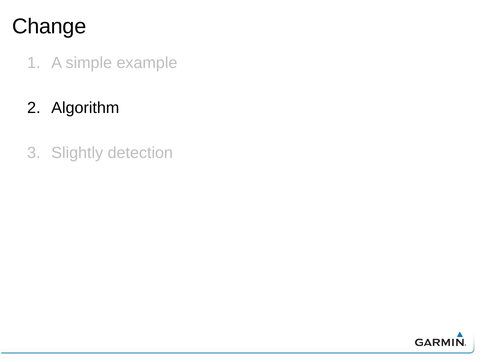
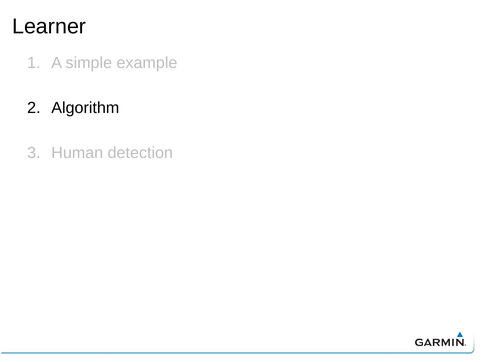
Change: Change -> Learner
Slightly: Slightly -> Human
